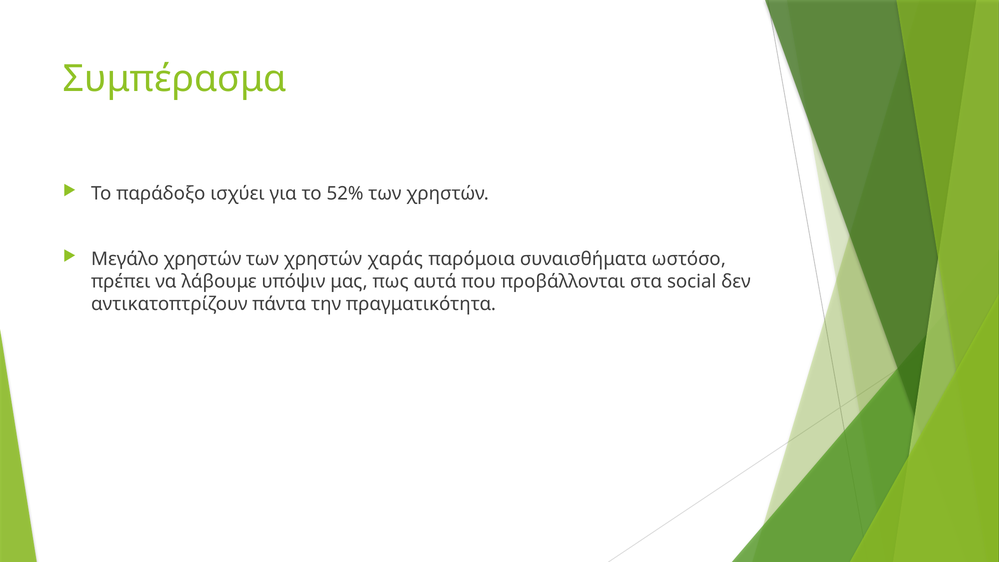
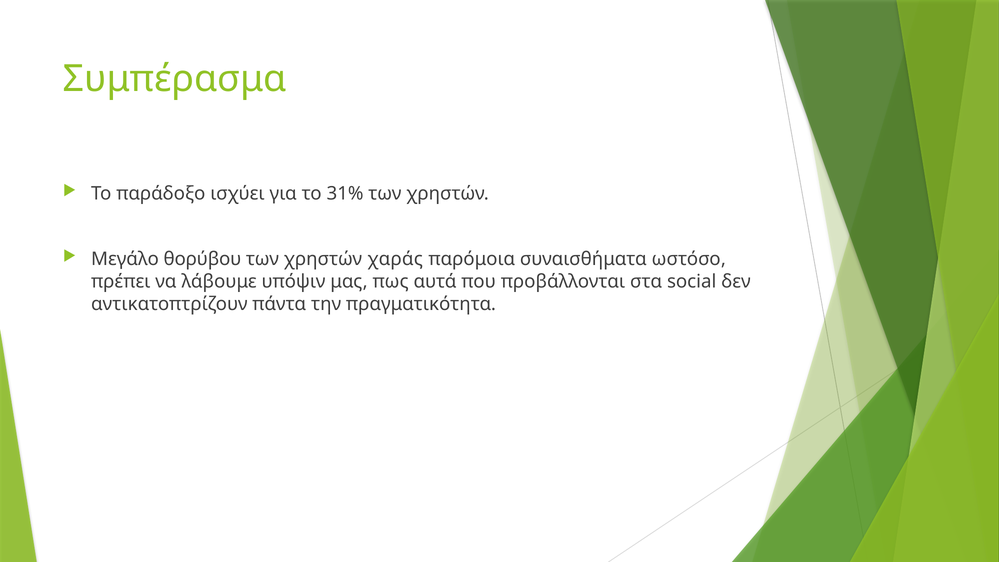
52%: 52% -> 31%
Μεγάλο χρηστών: χρηστών -> θορύβου
